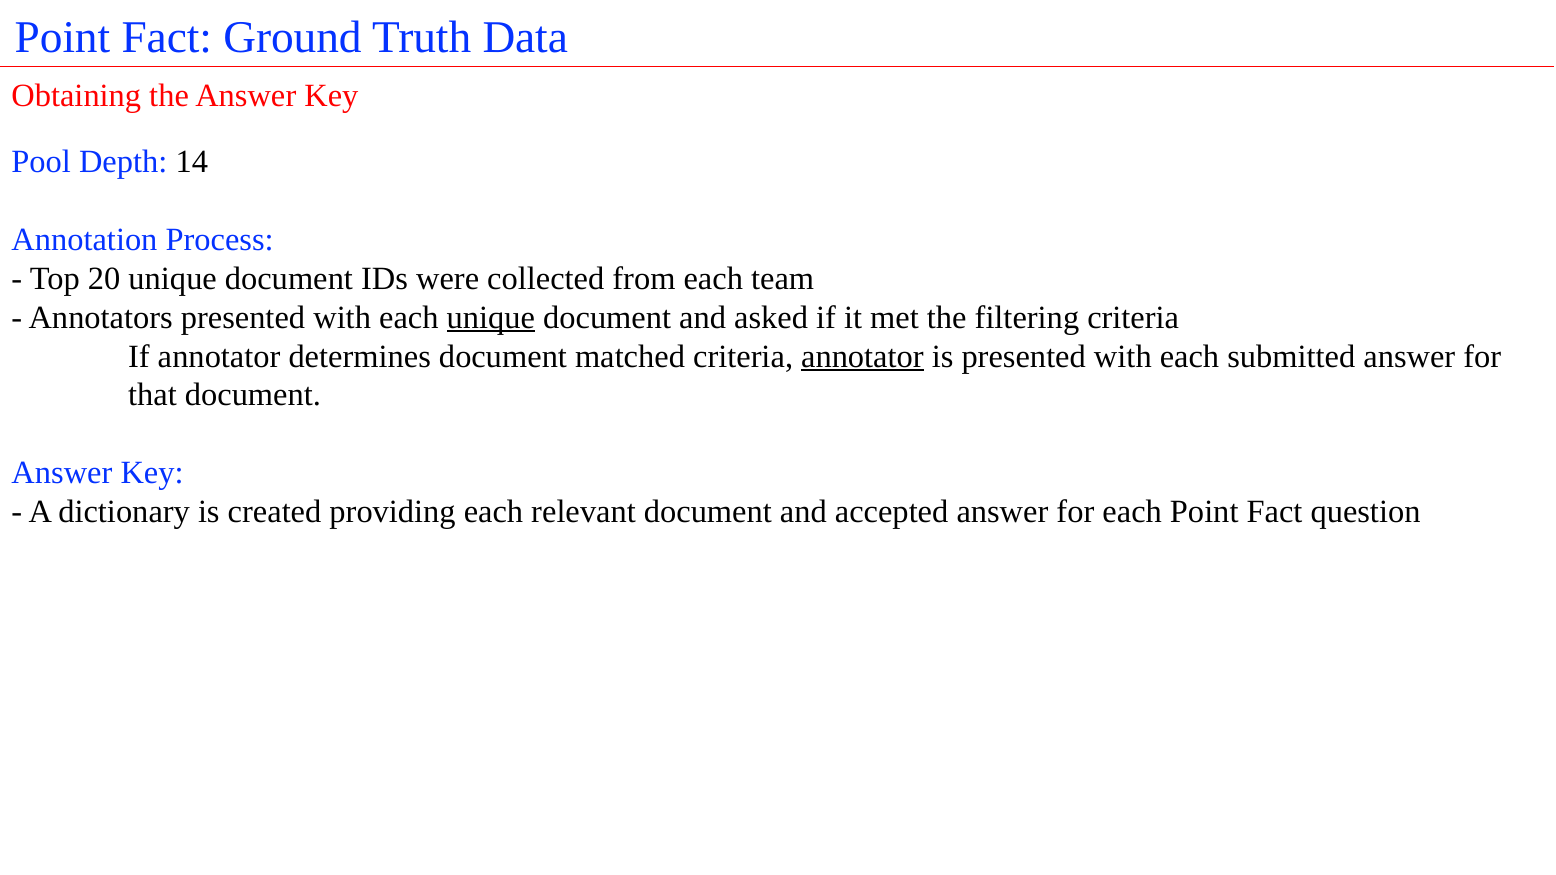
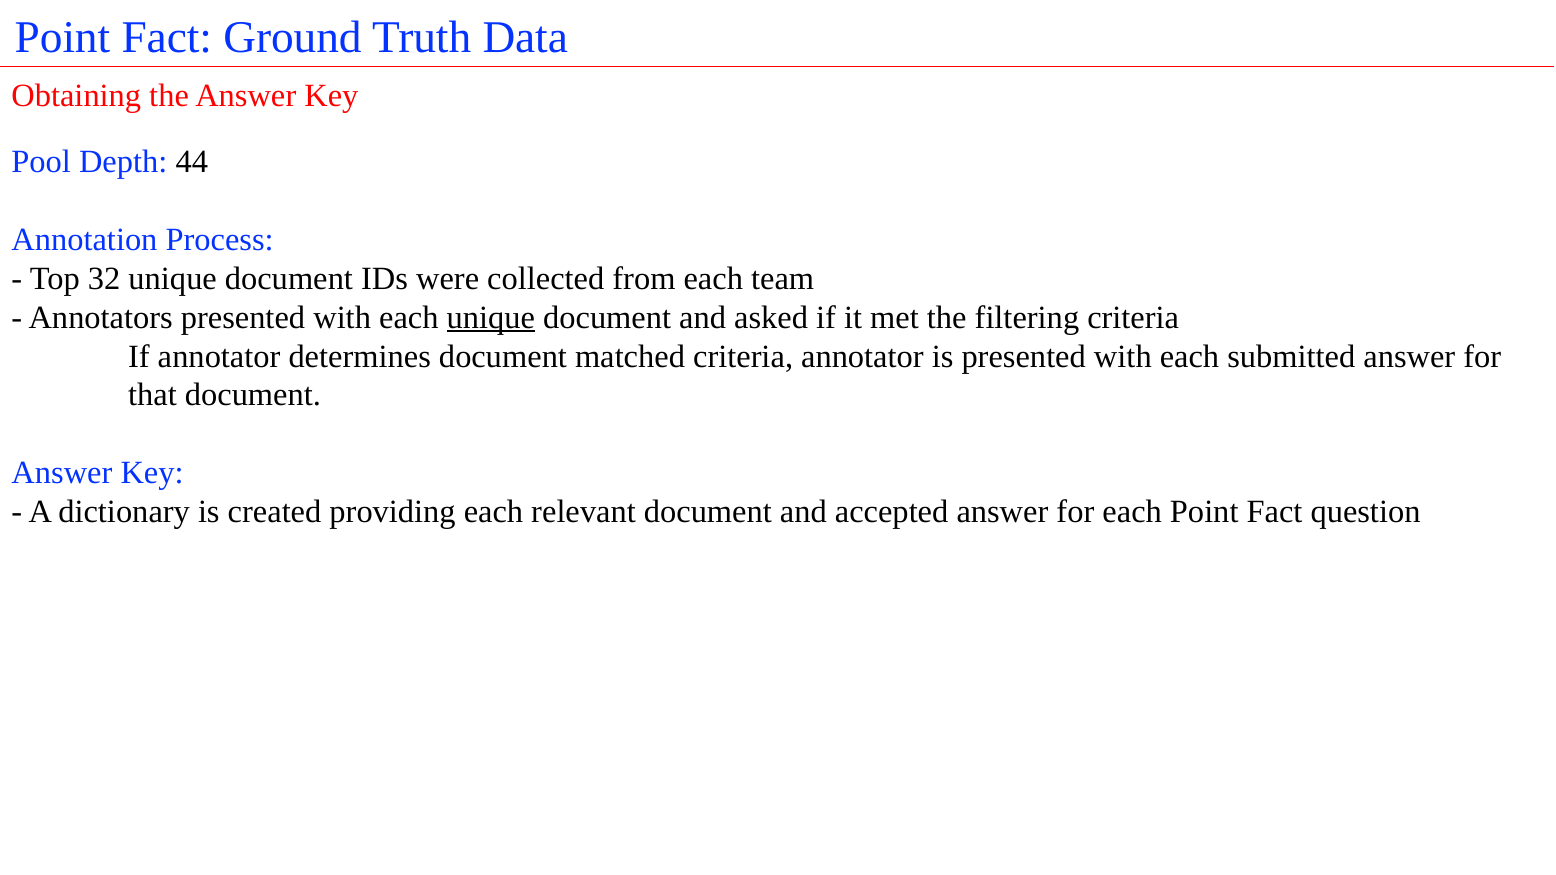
14: 14 -> 44
20: 20 -> 32
annotator at (862, 356) underline: present -> none
